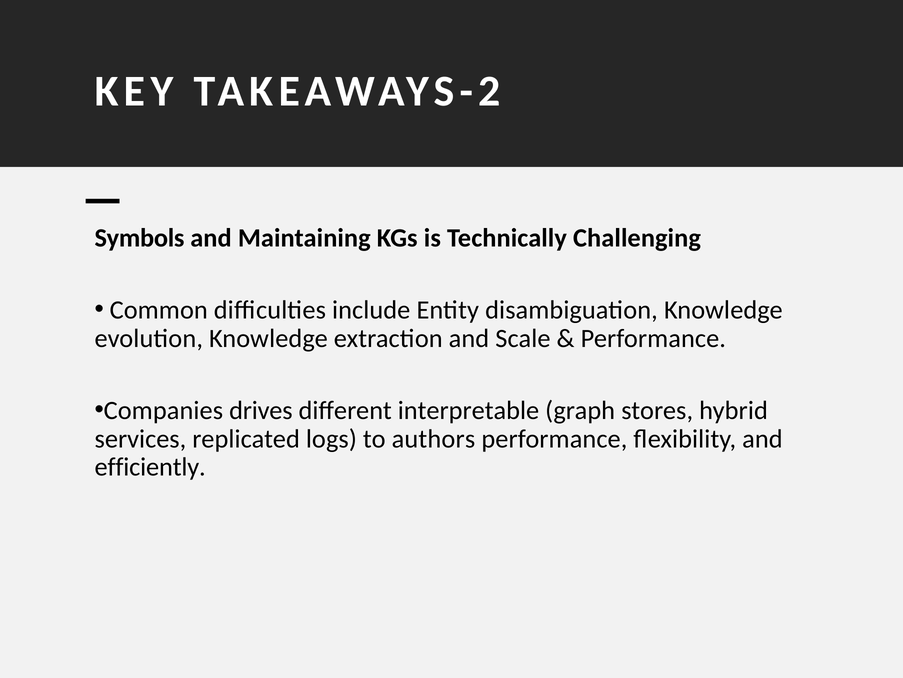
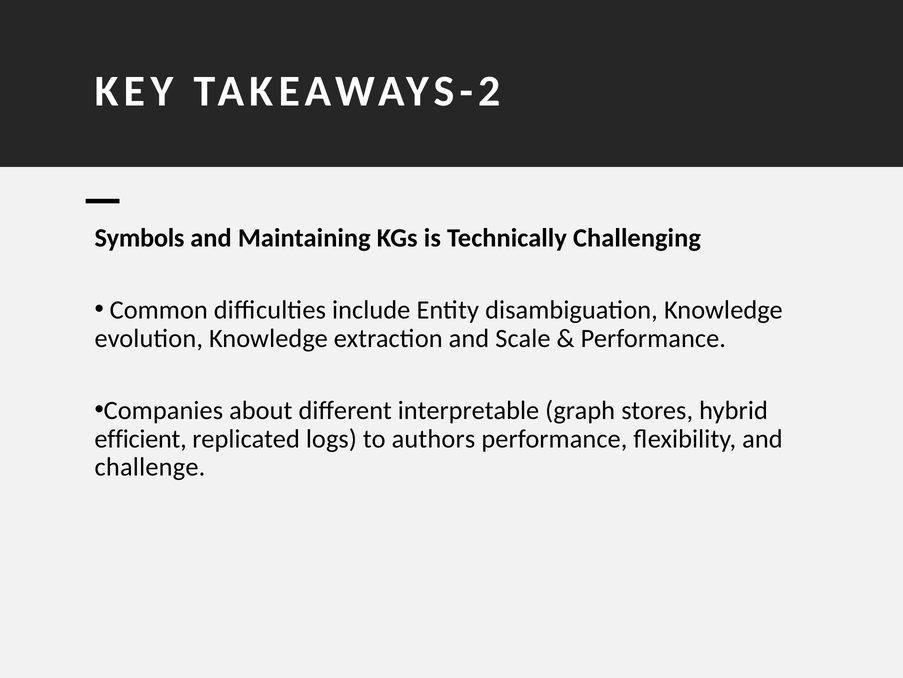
drives: drives -> about
services: services -> efficient
efficiently: efficiently -> challenge
